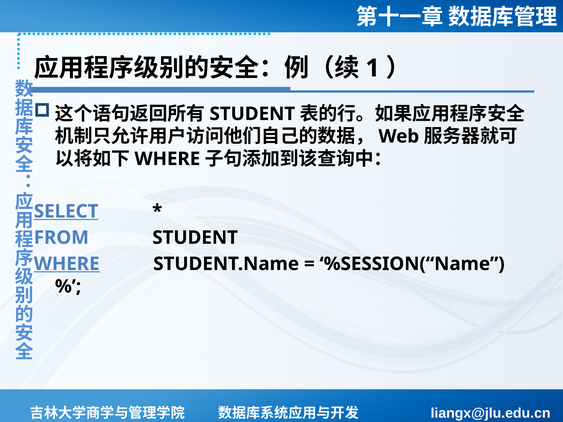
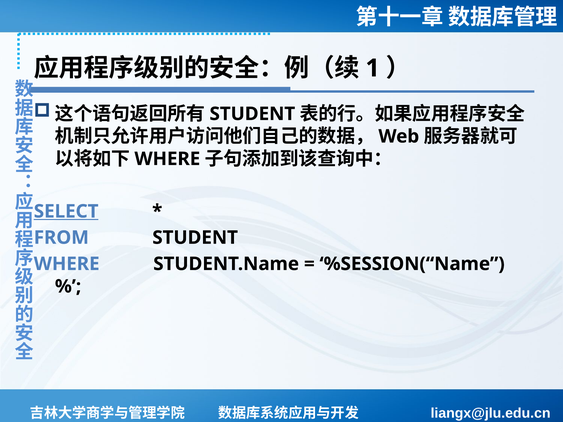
WHERE at (67, 264) underline: present -> none
